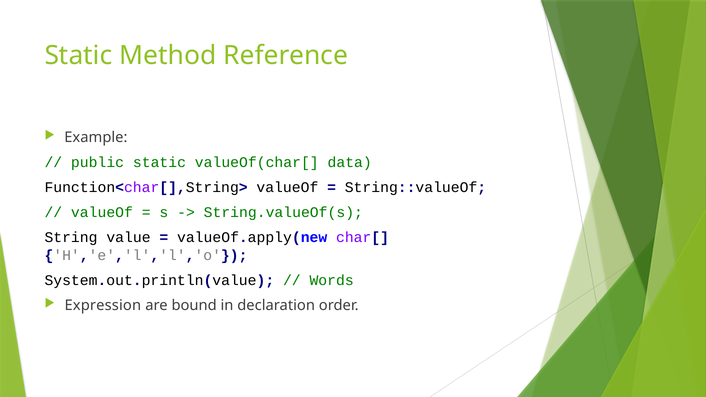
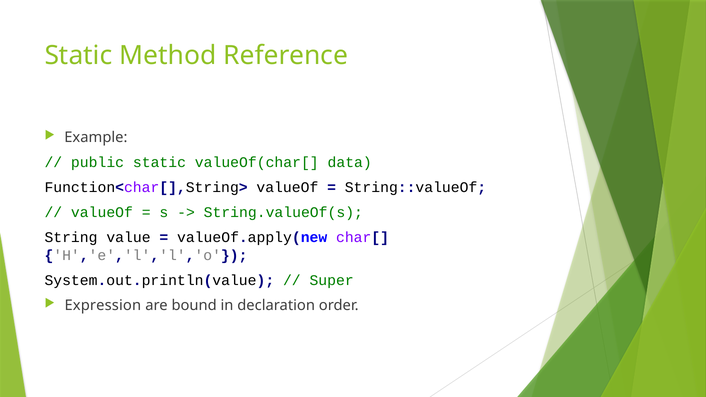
Words: Words -> Super
